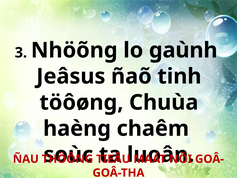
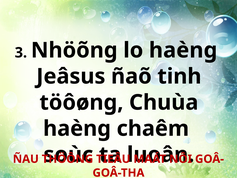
lo gaùnh: gaùnh -> haèng
